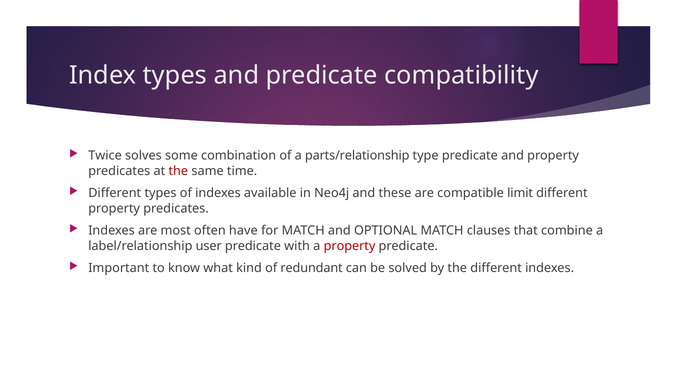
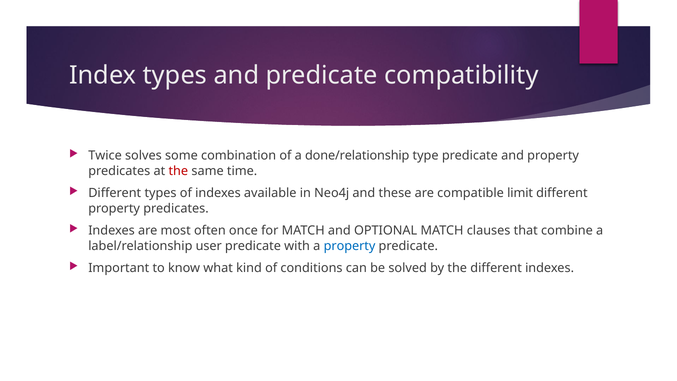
parts/relationship: parts/relationship -> done/relationship
have: have -> once
property at (350, 246) colour: red -> blue
redundant: redundant -> conditions
